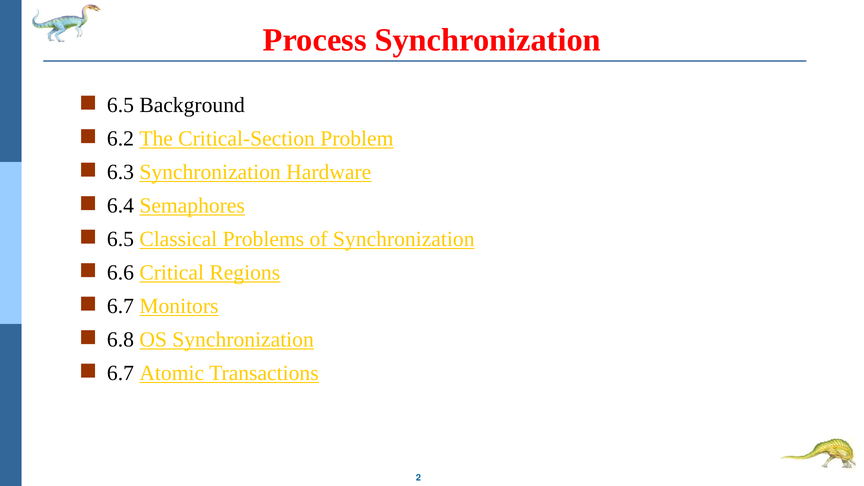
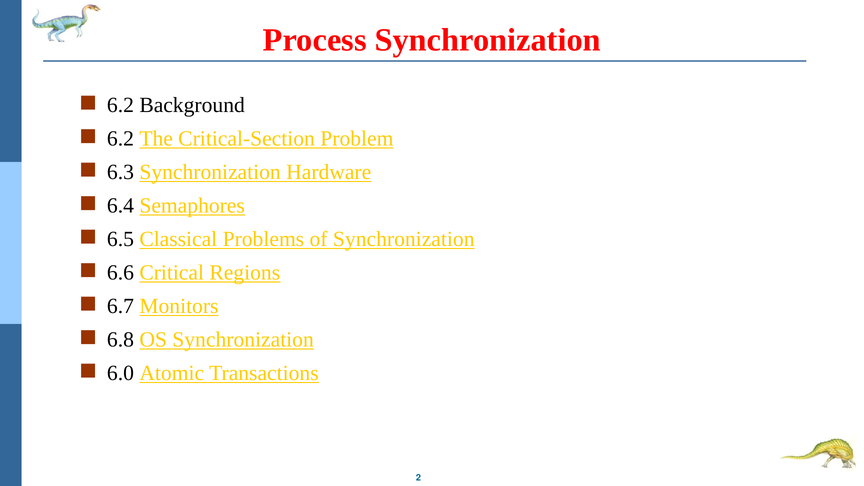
6.5 at (121, 105): 6.5 -> 6.2
6.7 at (121, 373): 6.7 -> 6.0
